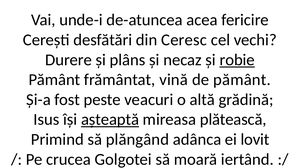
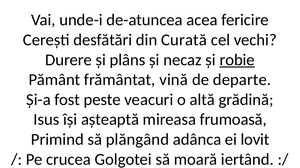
Ceresc: Ceresc -> Curată
de pământ: pământ -> departe
așteaptă underline: present -> none
plătească: plătească -> frumoasă
